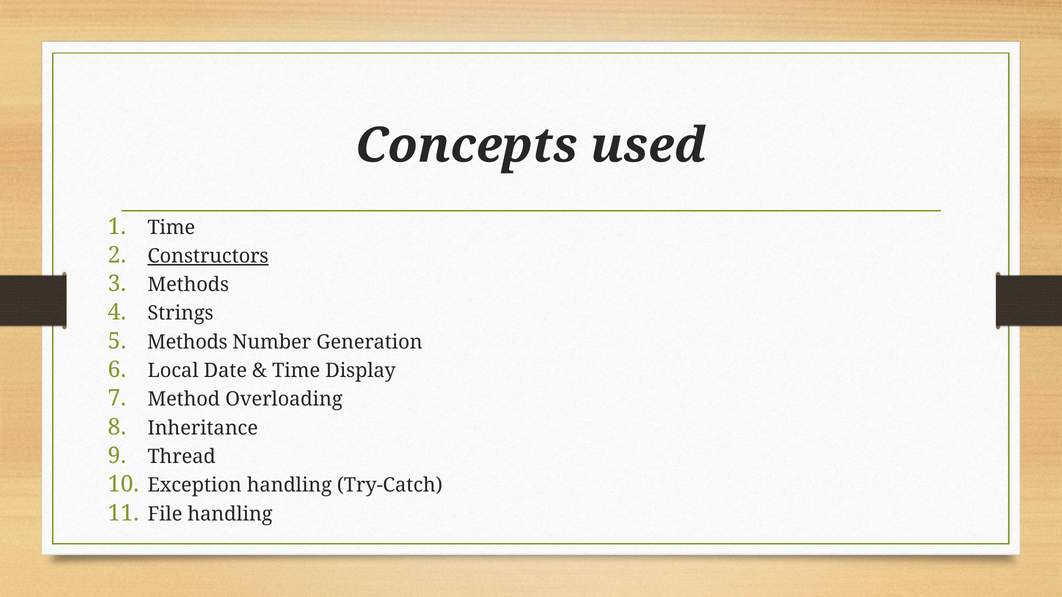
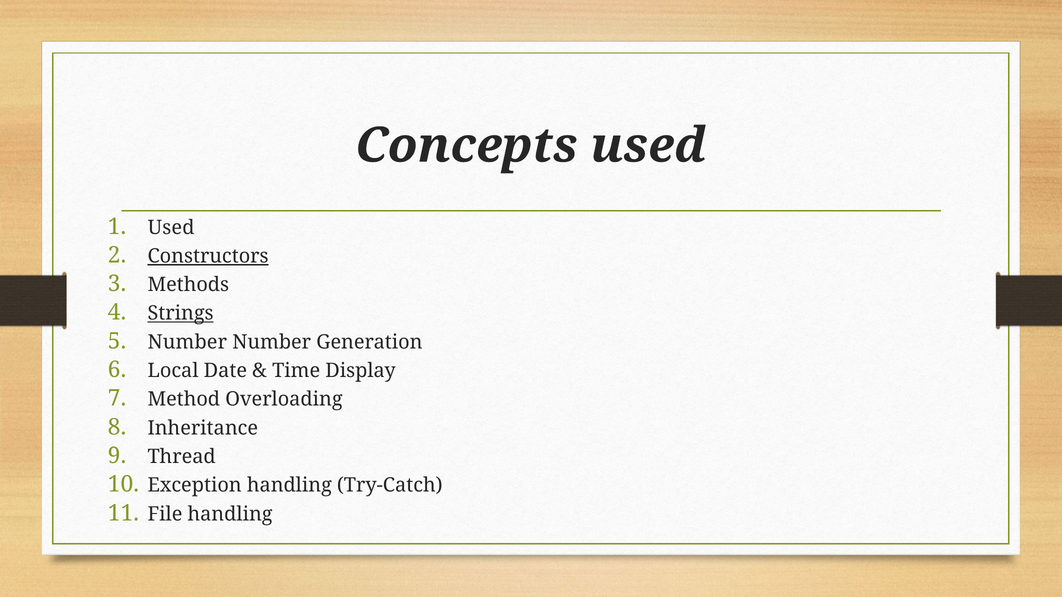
Time at (171, 228): Time -> Used
Strings underline: none -> present
Methods at (187, 342): Methods -> Number
